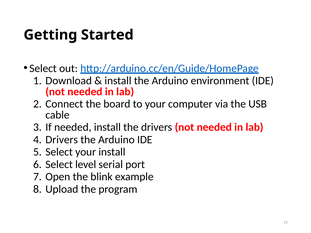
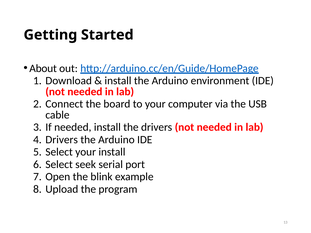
Select at (43, 68): Select -> About
level: level -> seek
